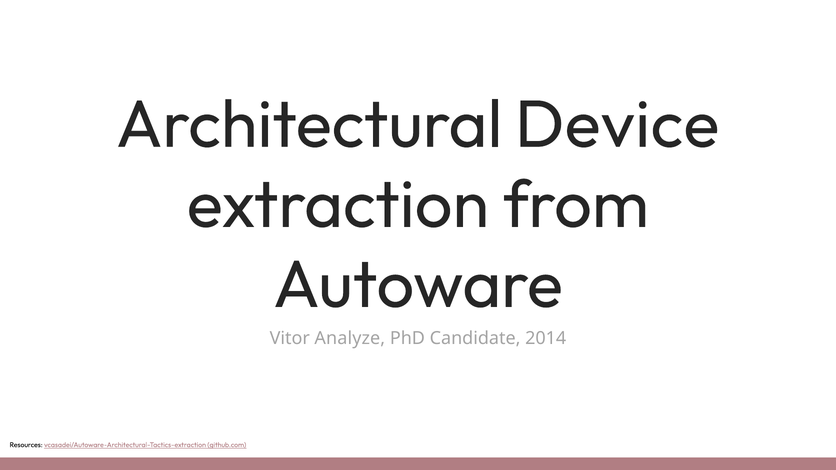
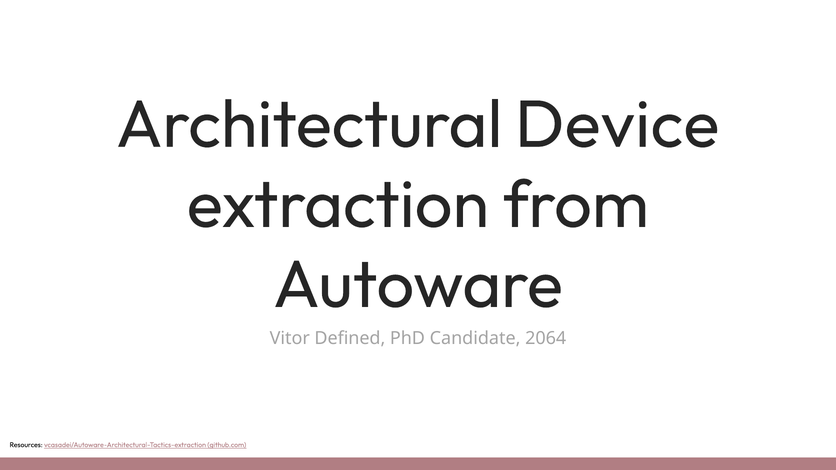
Analyze: Analyze -> Defined
2014: 2014 -> 2064
